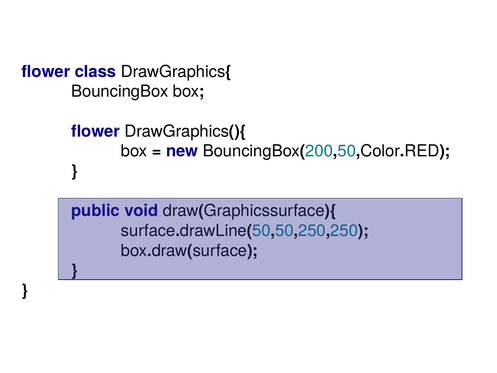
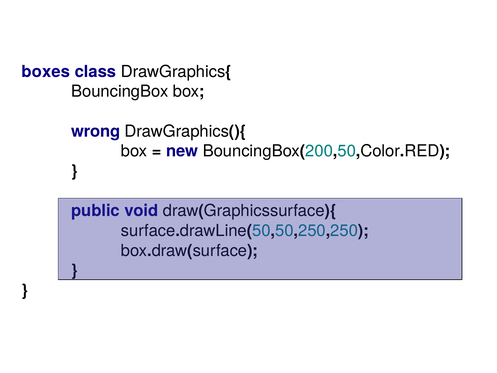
flower at (46, 72): flower -> boxes
flower at (96, 131): flower -> wrong
